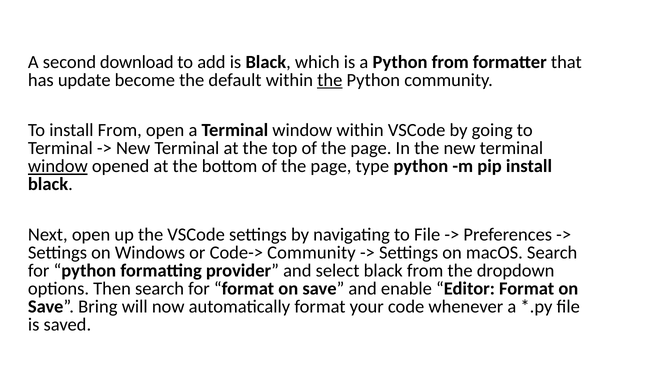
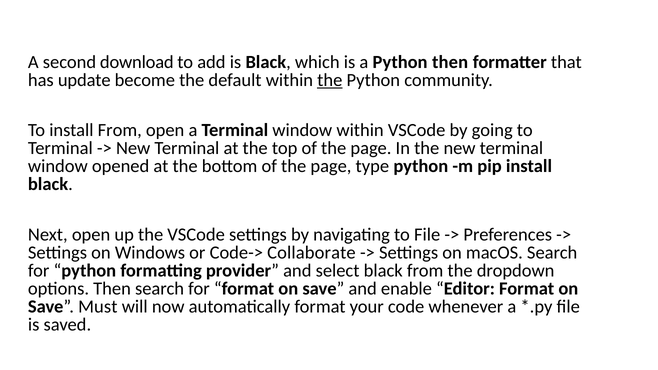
Python from: from -> then
window at (58, 166) underline: present -> none
Code-> Community: Community -> Collaborate
Bring: Bring -> Must
